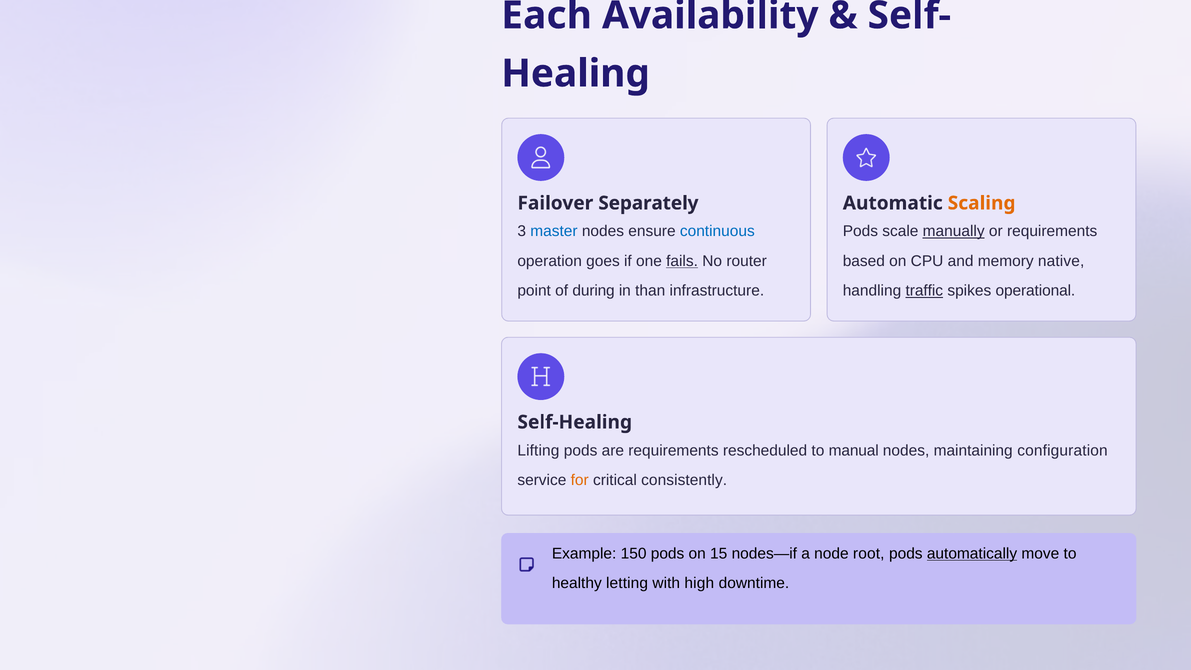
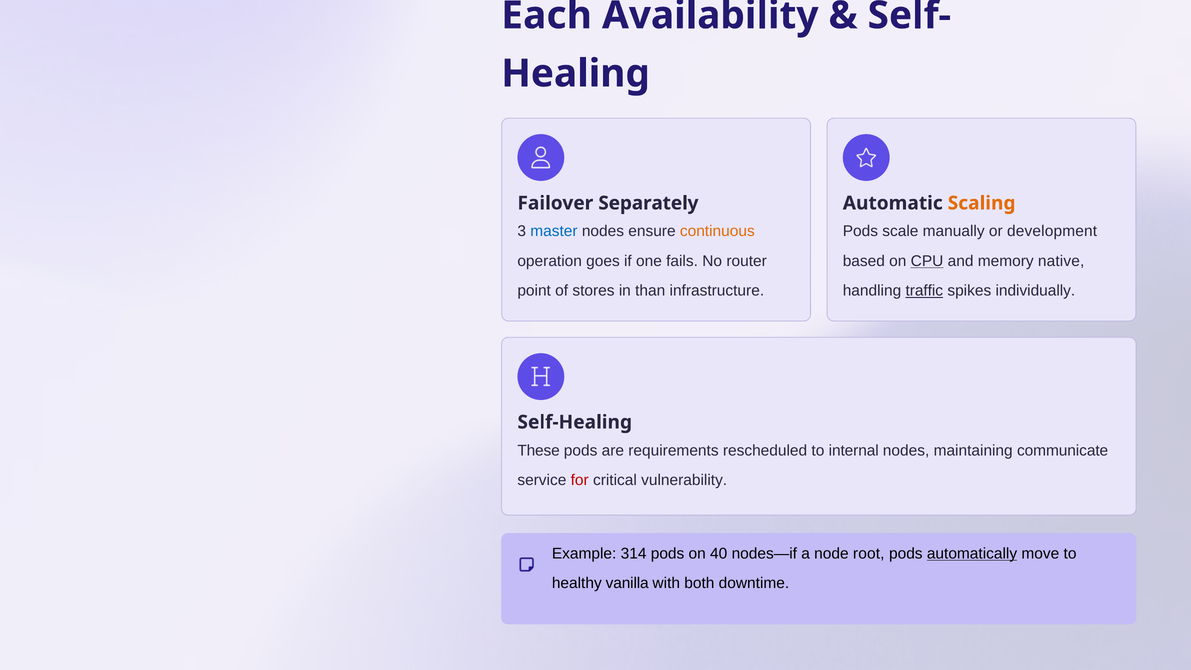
continuous colour: blue -> orange
manually underline: present -> none
or requirements: requirements -> development
fails underline: present -> none
CPU underline: none -> present
during: during -> stores
operational: operational -> individually
Lifting: Lifting -> These
manual: manual -> internal
configuration: configuration -> communicate
for colour: orange -> red
consistently: consistently -> vulnerability
150: 150 -> 314
15: 15 -> 40
letting: letting -> vanilla
high: high -> both
